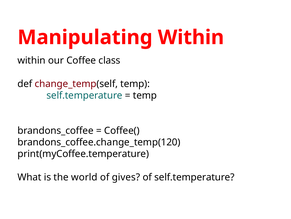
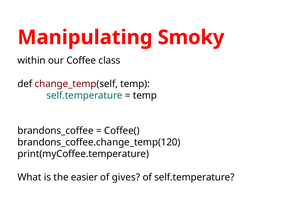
Manipulating Within: Within -> Smoky
world: world -> easier
